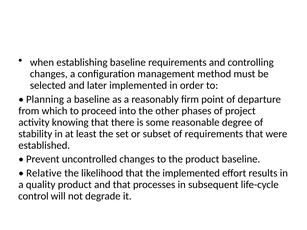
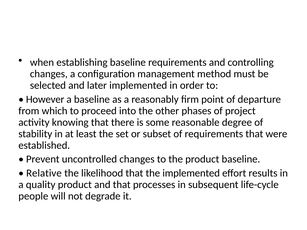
Planning: Planning -> However
control: control -> people
